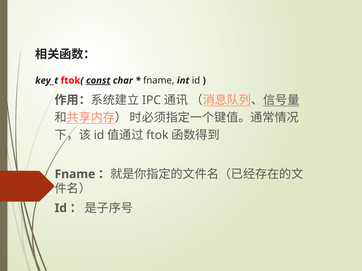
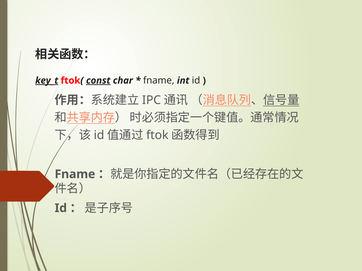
key_t underline: none -> present
